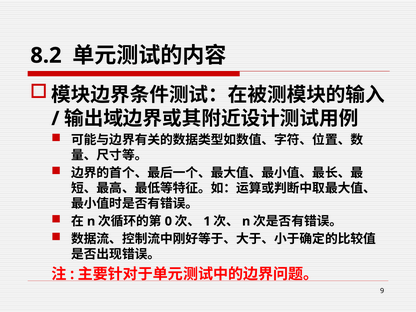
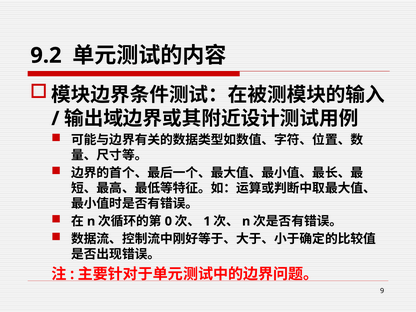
8.2: 8.2 -> 9.2
